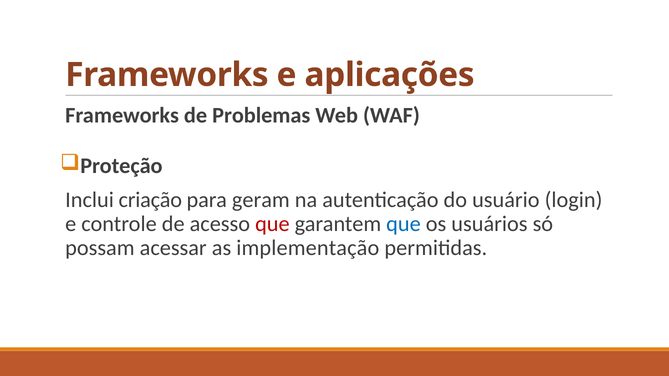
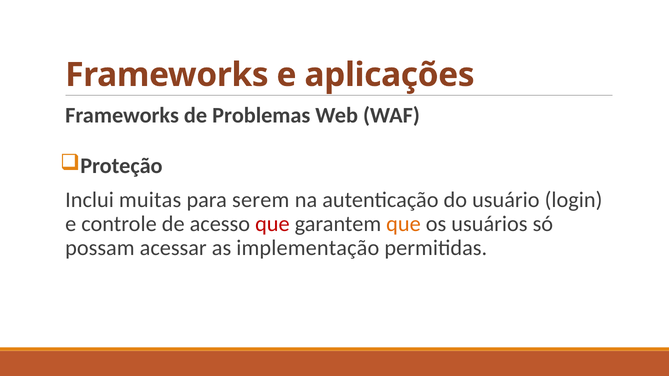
criação: criação -> muitas
geram: geram -> serem
que at (403, 224) colour: blue -> orange
